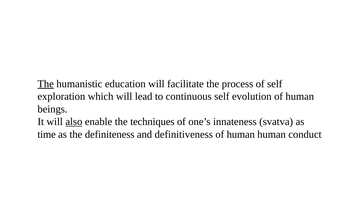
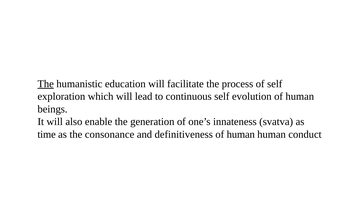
also underline: present -> none
techniques: techniques -> generation
definiteness: definiteness -> consonance
